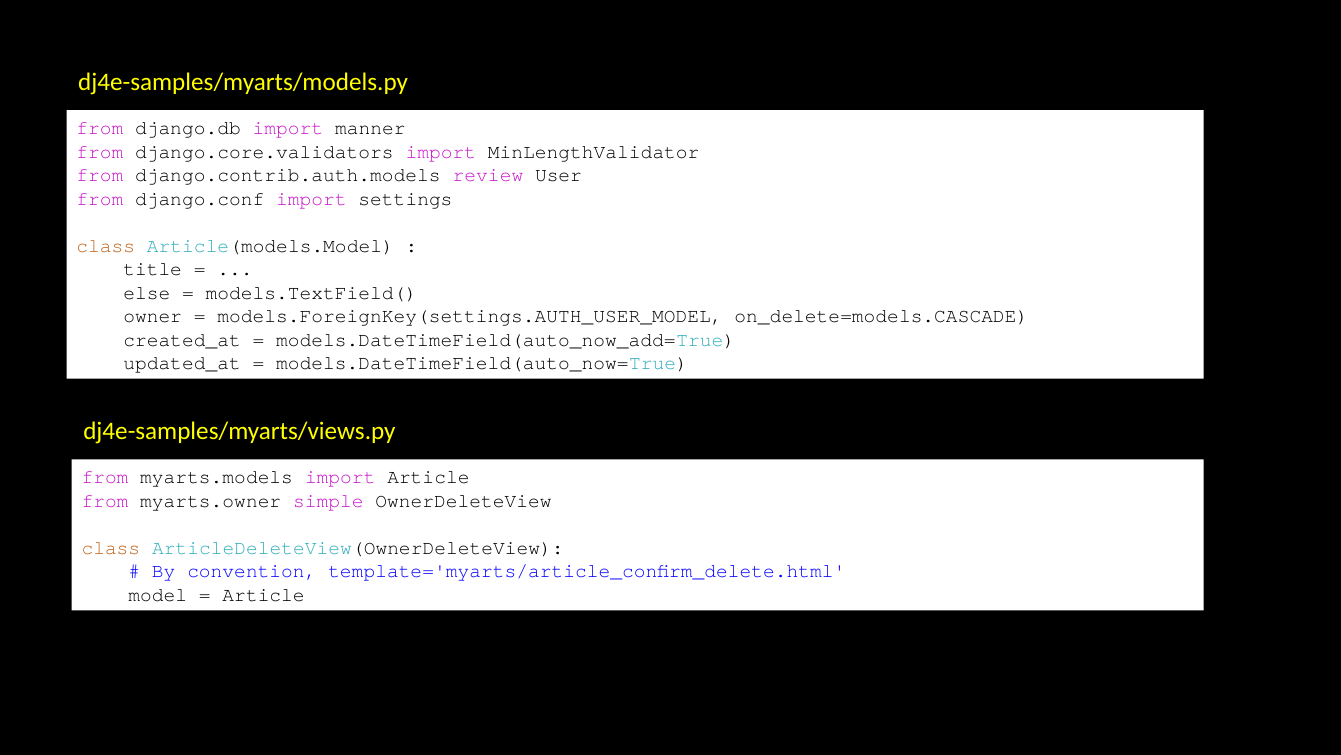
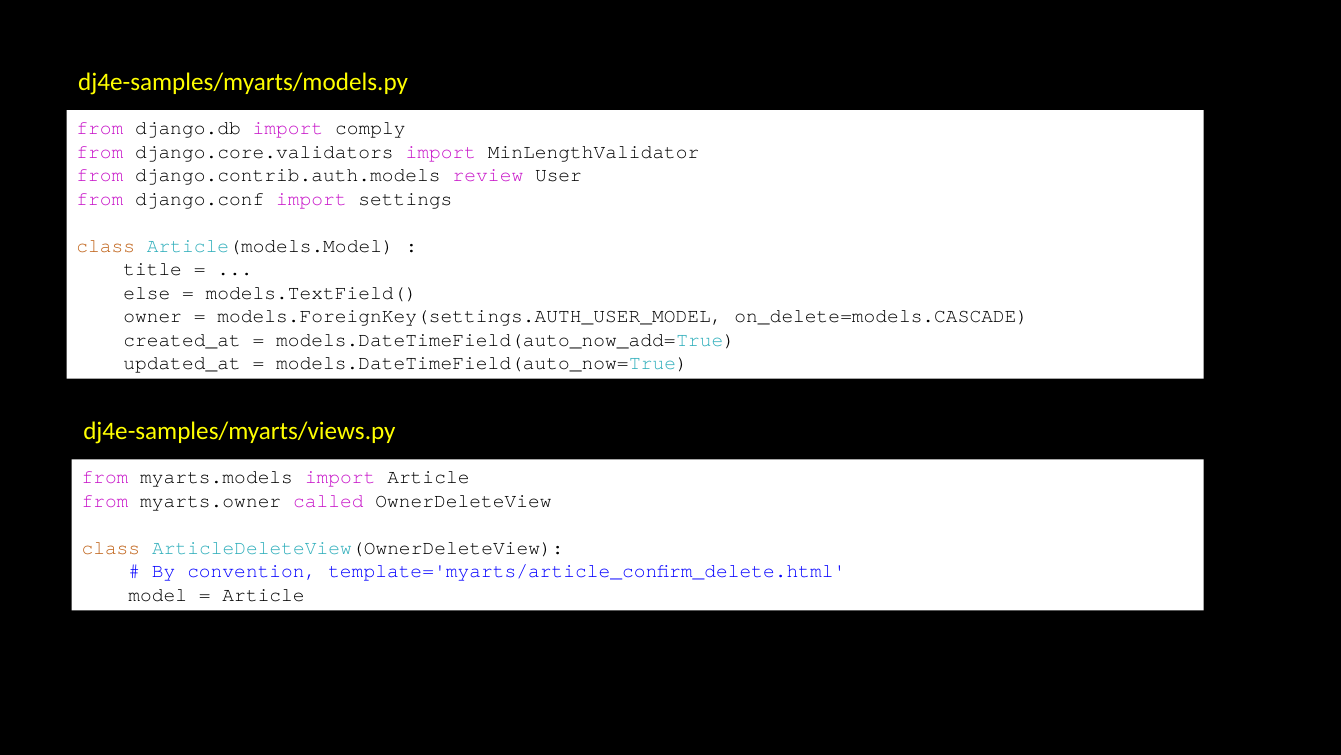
manner: manner -> comply
simple: simple -> called
